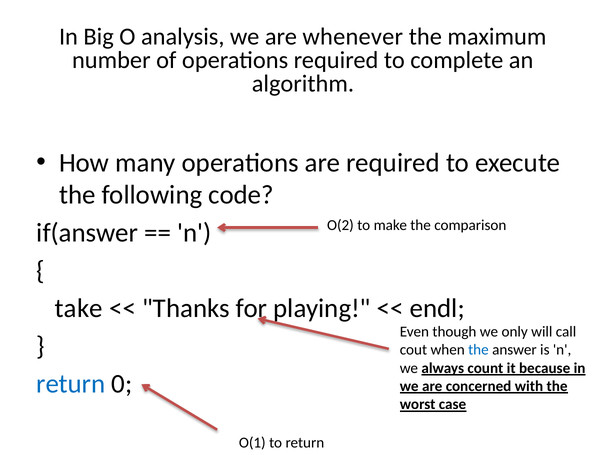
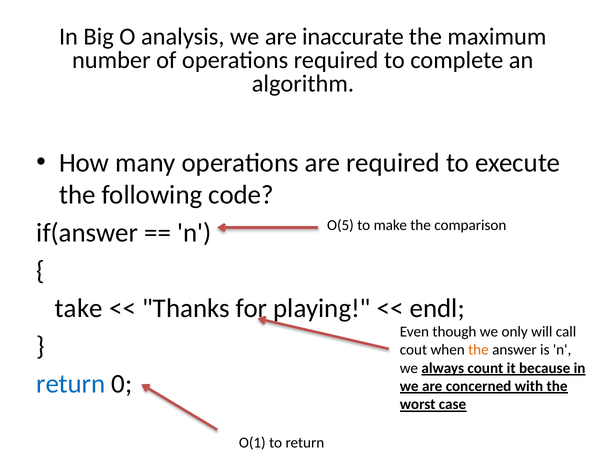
whenever: whenever -> inaccurate
O(2: O(2 -> O(5
the at (478, 349) colour: blue -> orange
